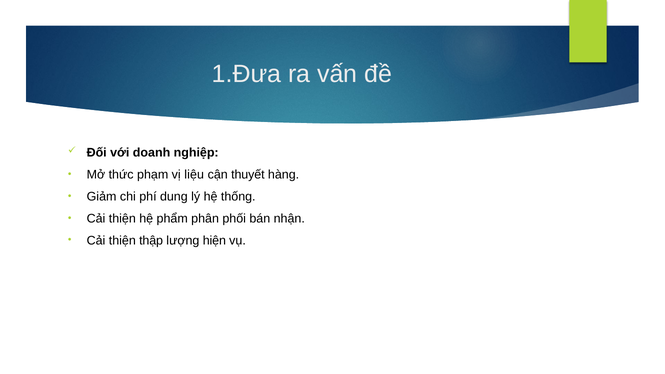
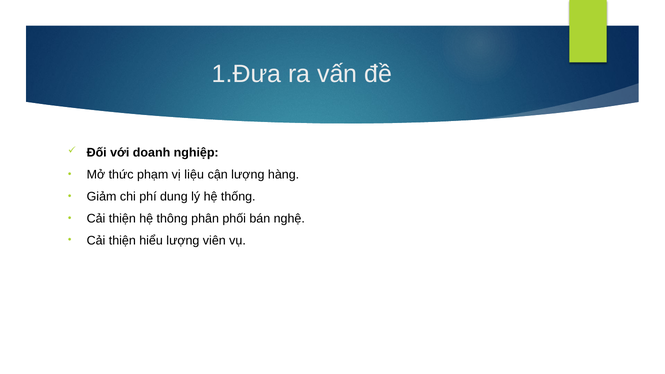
cận thuyết: thuyết -> lượng
phẩm: phẩm -> thông
nhận: nhận -> nghệ
thập: thập -> hiểu
hiện: hiện -> viên
